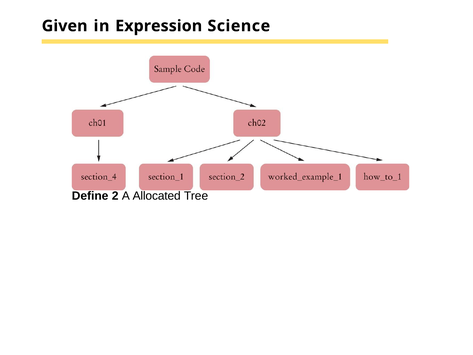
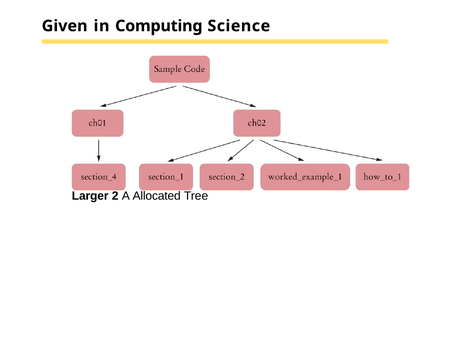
Expression: Expression -> Computing
Define: Define -> Larger
